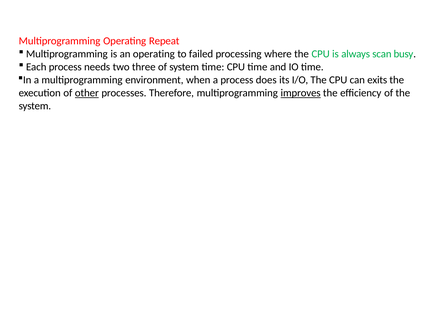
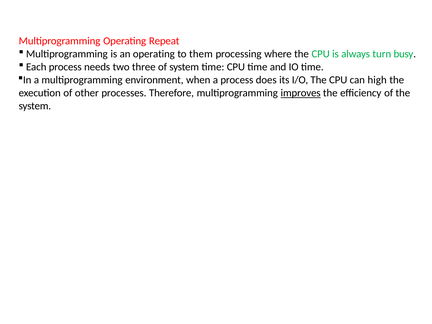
failed: failed -> them
scan: scan -> turn
exits: exits -> high
other underline: present -> none
